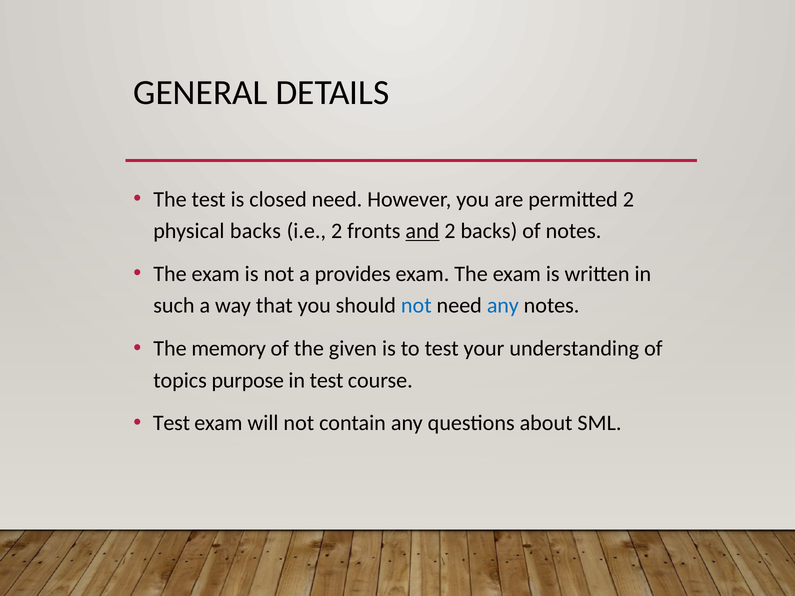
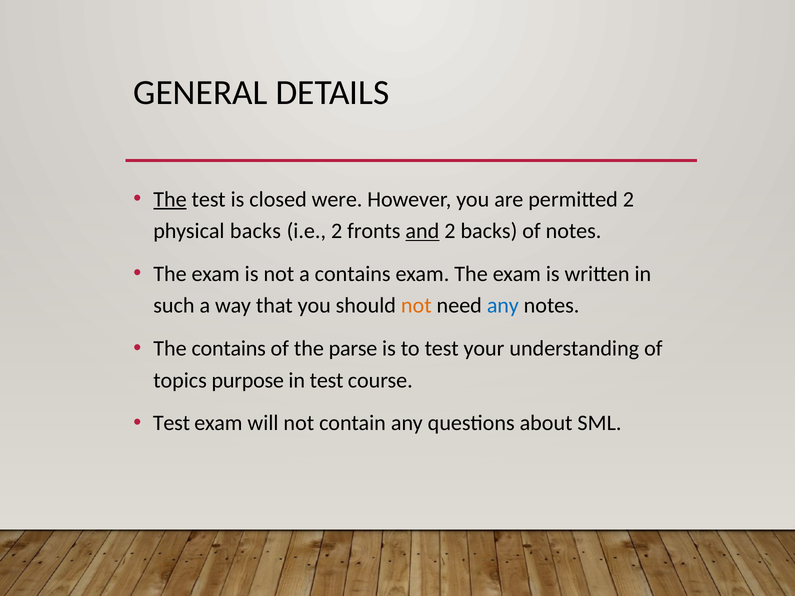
The at (170, 199) underline: none -> present
closed need: need -> were
a provides: provides -> contains
not at (416, 306) colour: blue -> orange
The memory: memory -> contains
given: given -> parse
